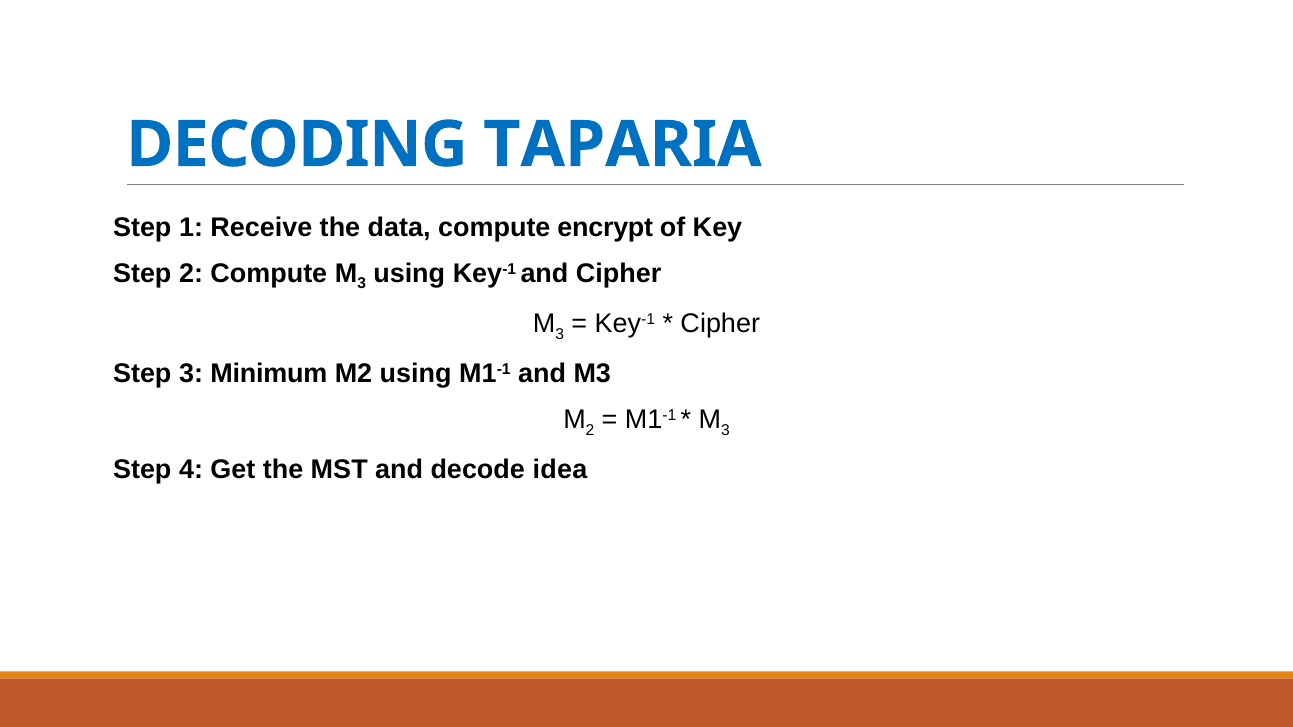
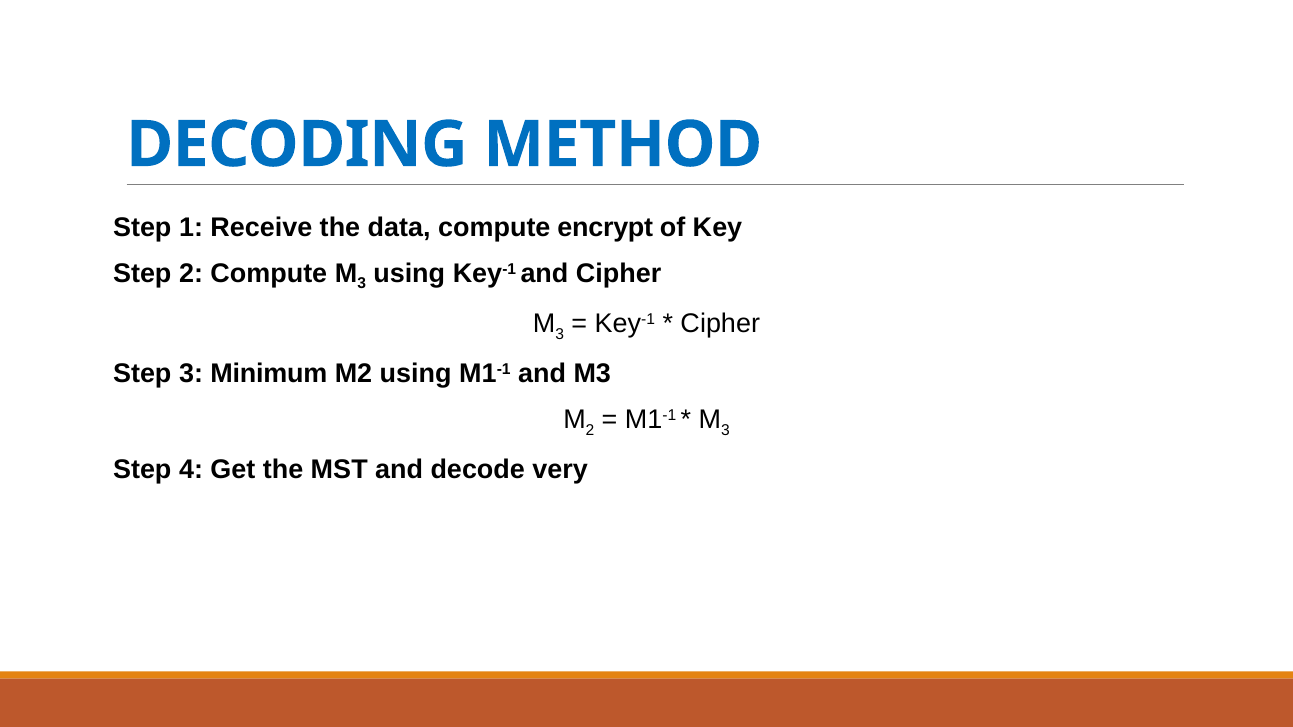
TAPARIA: TAPARIA -> METHOD
idea: idea -> very
